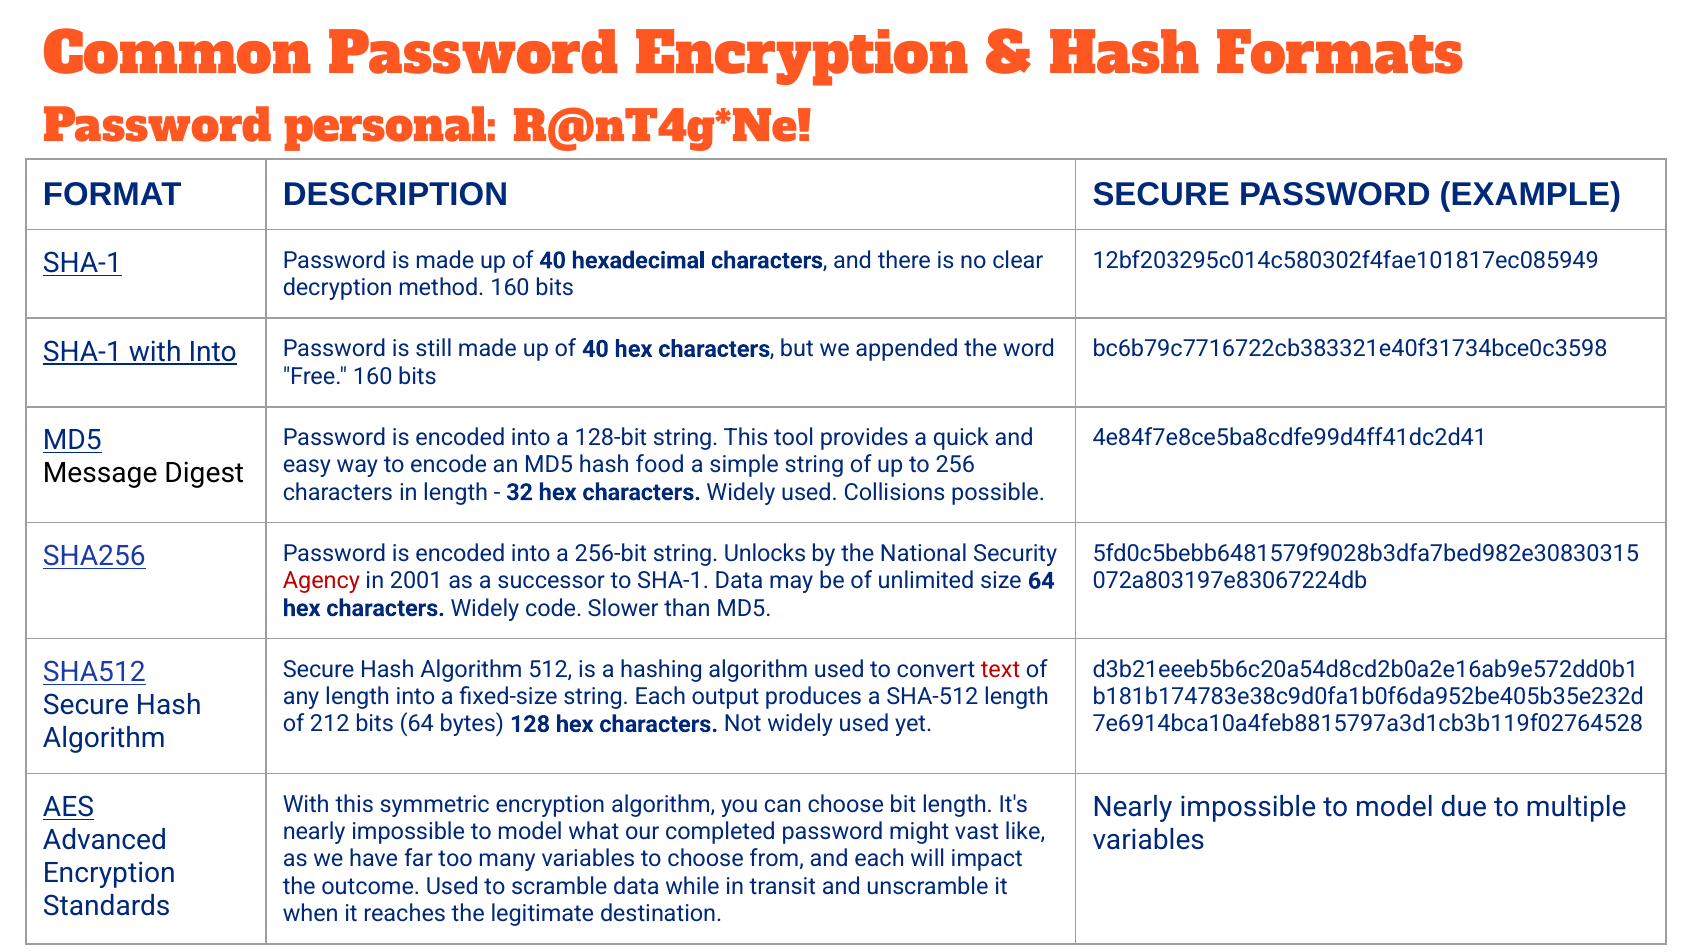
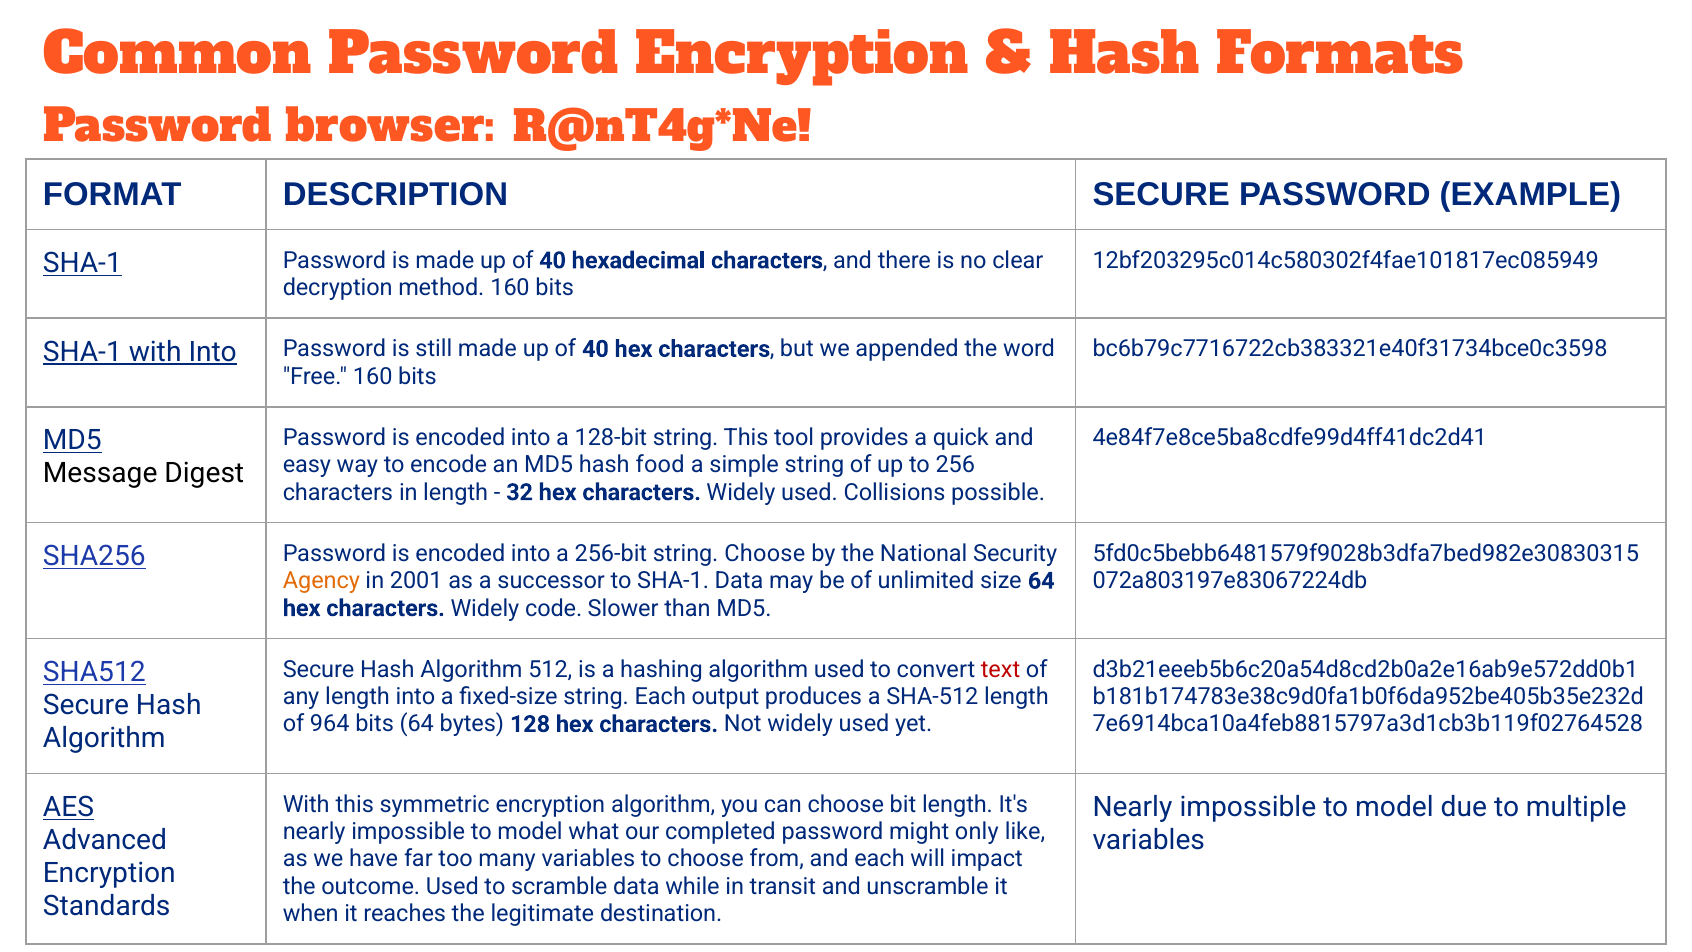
personal: personal -> browser
string Unlocks: Unlocks -> Choose
Agency colour: red -> orange
212: 212 -> 964
vast: vast -> only
